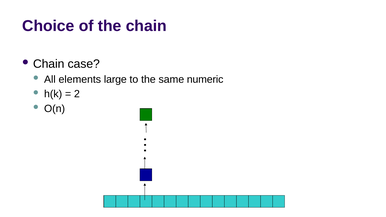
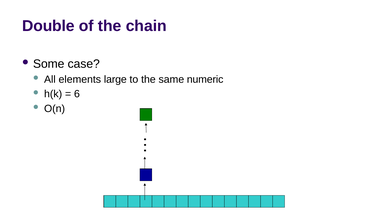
Choice: Choice -> Double
Chain at (49, 64): Chain -> Some
2: 2 -> 6
